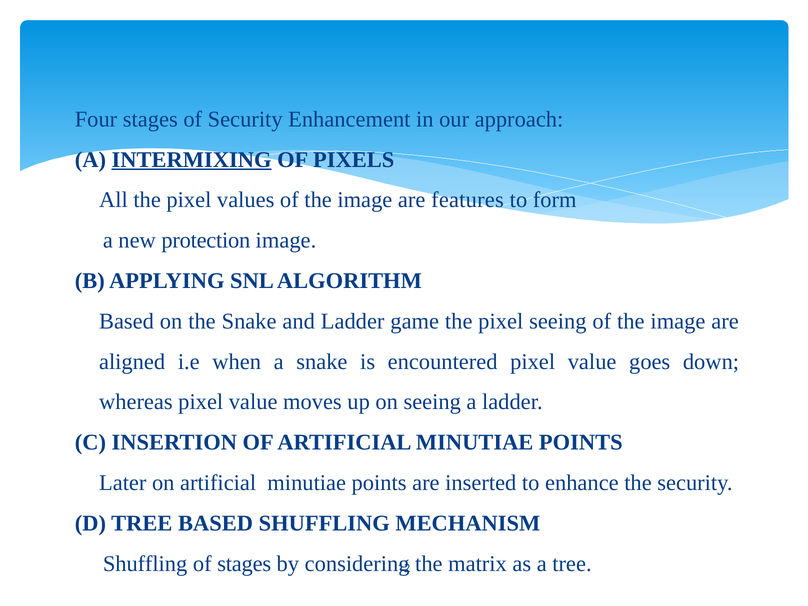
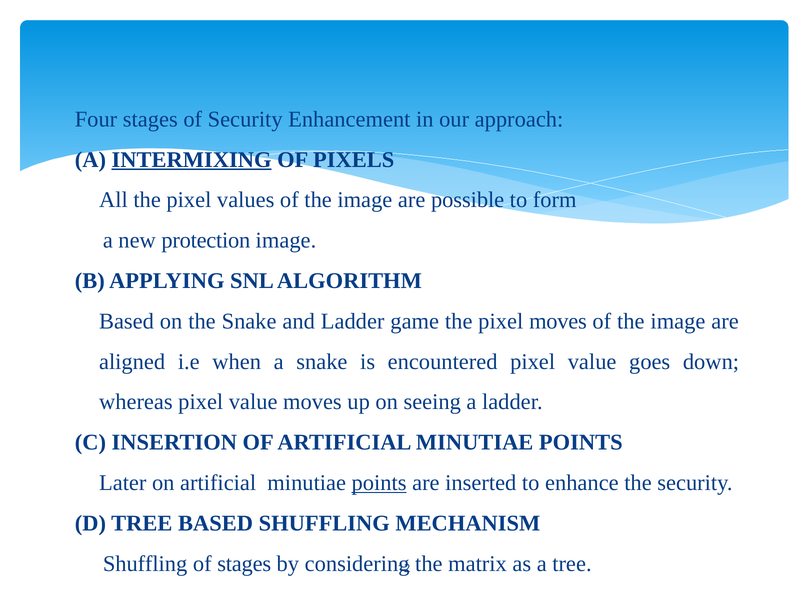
features: features -> possible
pixel seeing: seeing -> moves
points at (379, 483) underline: none -> present
